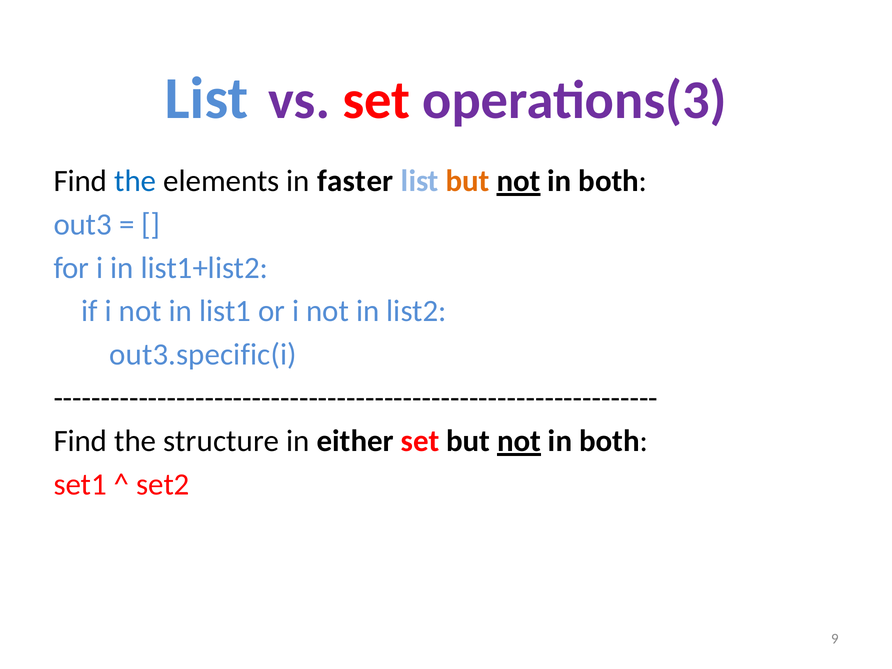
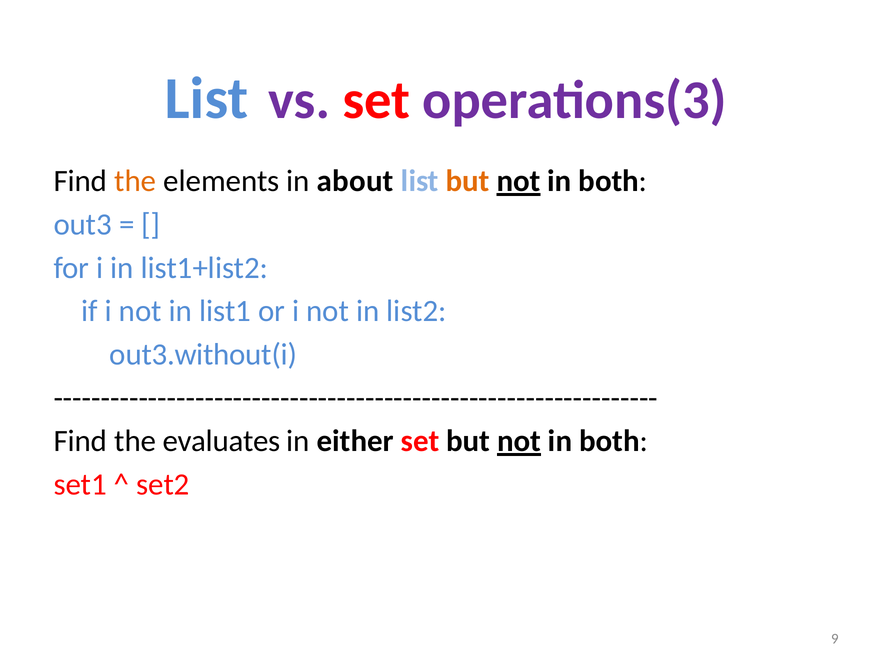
the at (135, 181) colour: blue -> orange
faster: faster -> about
out3.specific(i: out3.specific(i -> out3.without(i
structure: structure -> evaluates
